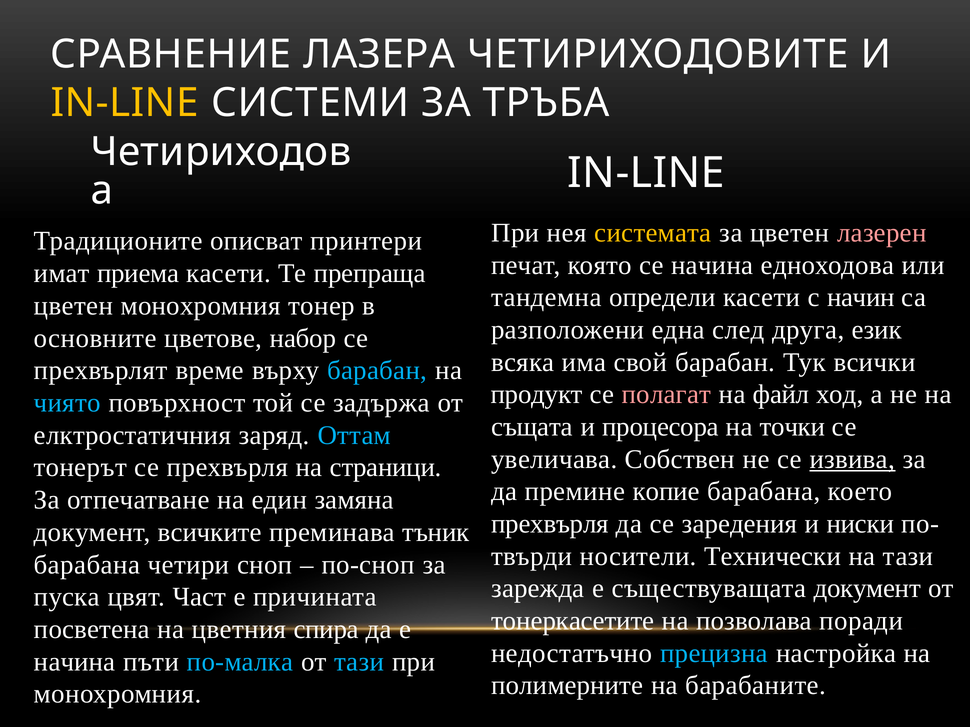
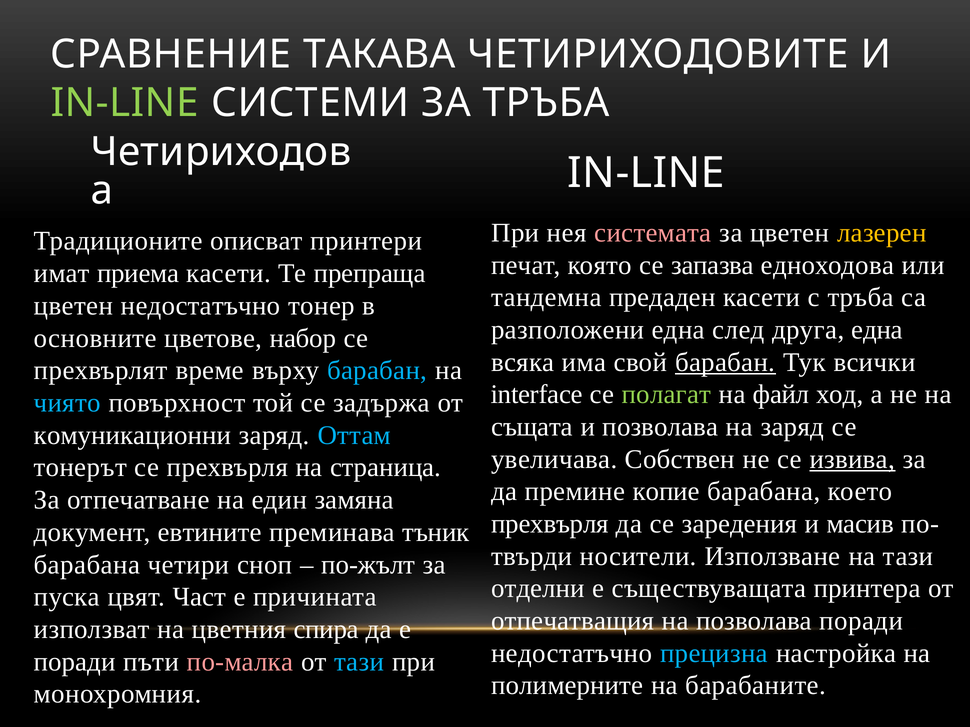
ЛАЗЕРА: ЛАЗЕРА -> ТАКАВА
IN-LINE at (125, 103) colour: yellow -> light green
системата colour: yellow -> pink
лазерен colour: pink -> yellow
се начина: начина -> запазва
определи: определи -> предаден
с начин: начин -> тръба
цветен монохромния: монохромния -> недостатъчно
друга език: език -> една
барабан at (725, 362) underline: none -> present
продукт: продукт -> interface
полагат colour: pink -> light green
и процесора: процесора -> позволава
на точки: точки -> заряд
елктростатичния: елктростатичния -> комуникационни
страници: страници -> страница
ниски: ниски -> масив
всичките: всичките -> евтините
Технически: Технически -> Използване
по-сноп: по-сноп -> по-жълт
зарежда: зарежда -> отделни
съществуващата документ: документ -> принтера
тонеркасетите: тонеркасетите -> отпечатващия
посветена: посветена -> използват
начина at (75, 662): начина -> поради
по-малка colour: light blue -> pink
